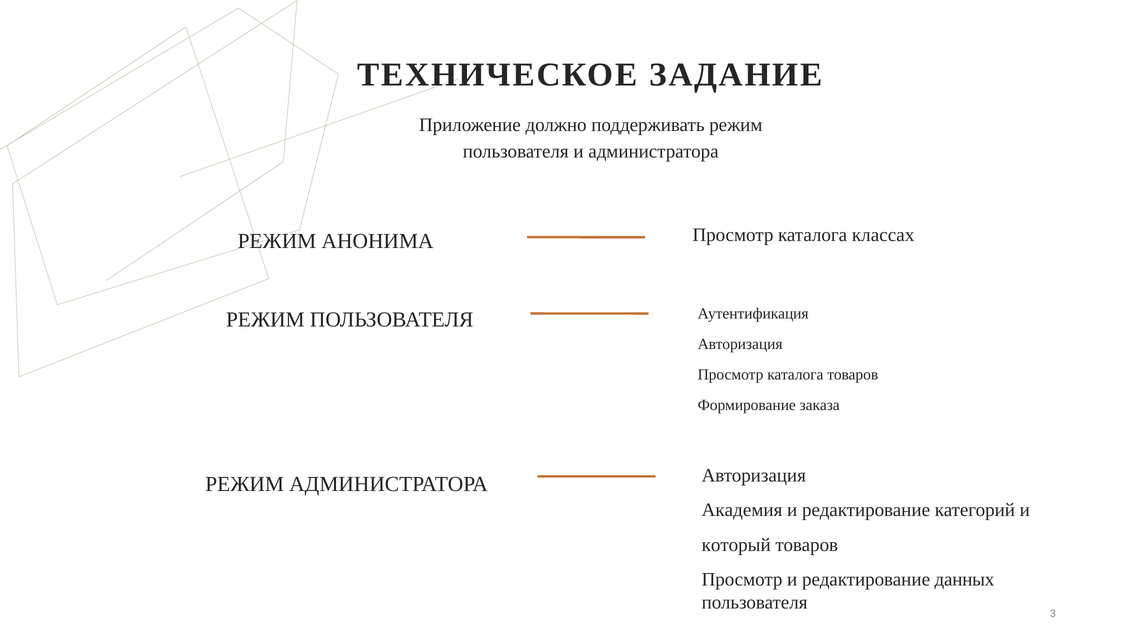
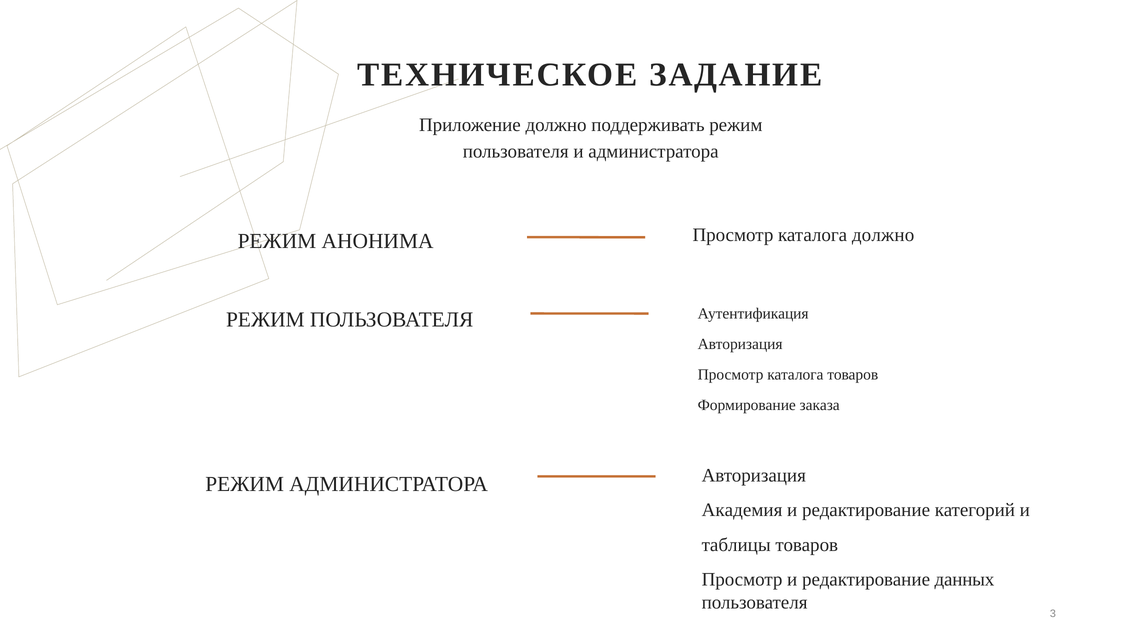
каталога классах: классах -> должно
который: который -> таблицы
